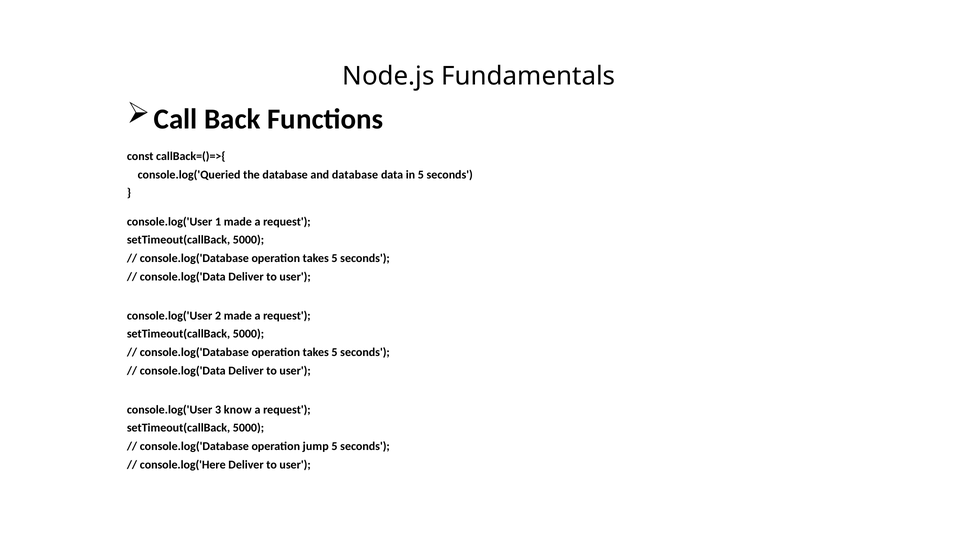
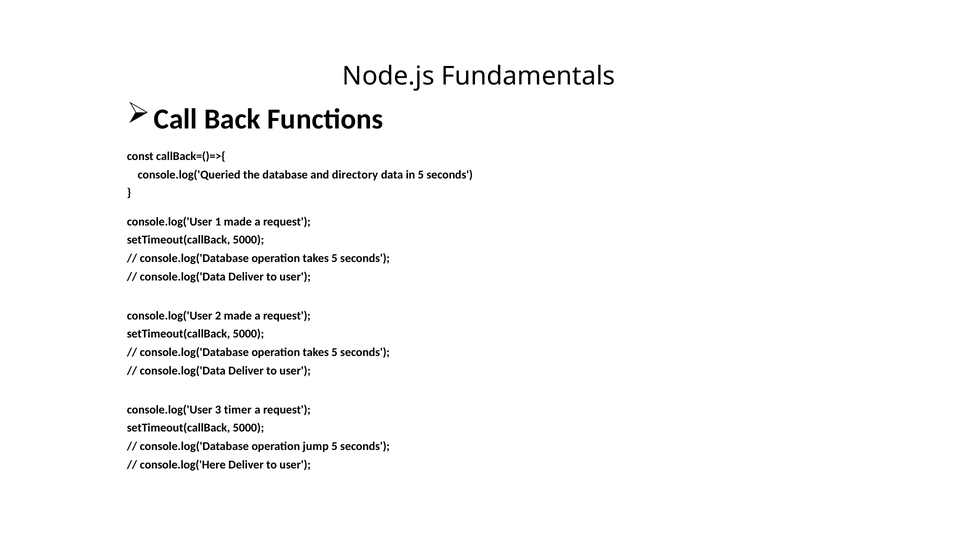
and database: database -> directory
know: know -> timer
